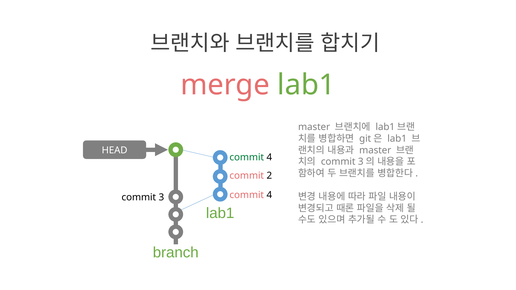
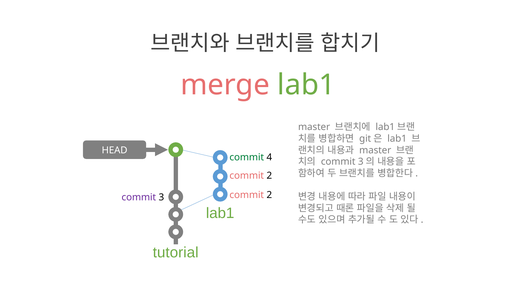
4 at (269, 195): 4 -> 2
commit at (139, 197) colour: black -> purple
branch: branch -> tutorial
